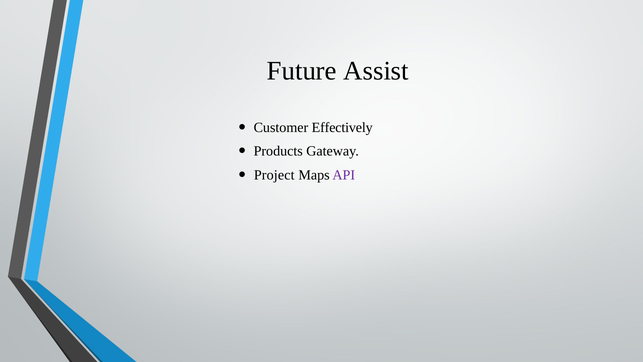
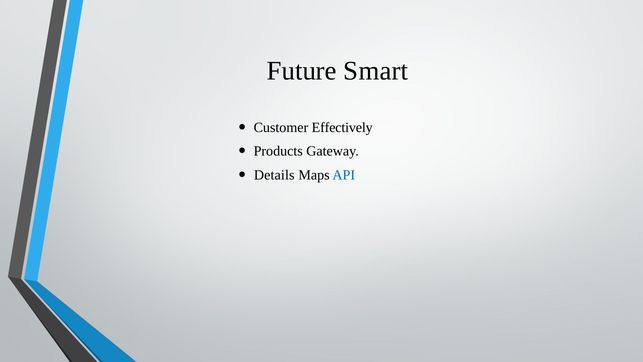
Assist: Assist -> Smart
Project: Project -> Details
API colour: purple -> blue
